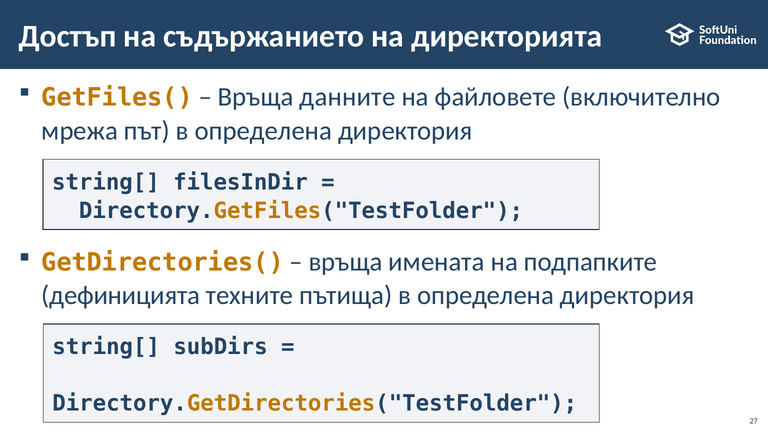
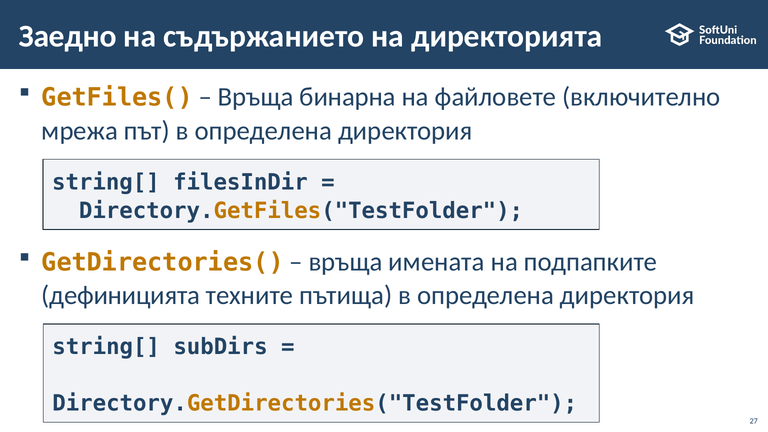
Достъп: Достъп -> Заедно
даннитe: даннитe -> бинарна
